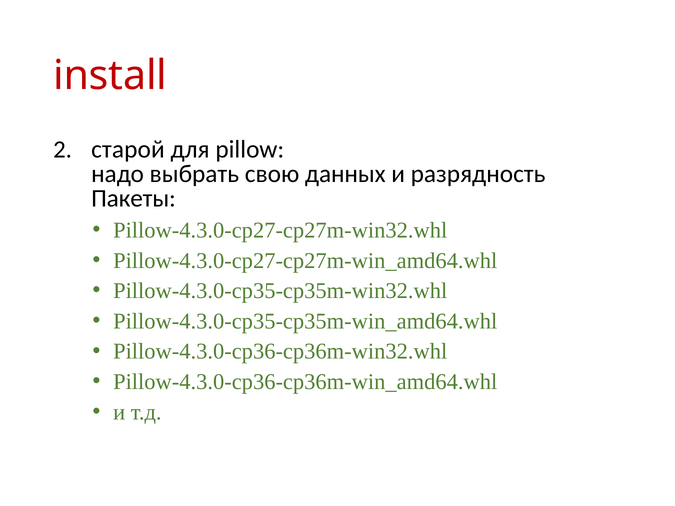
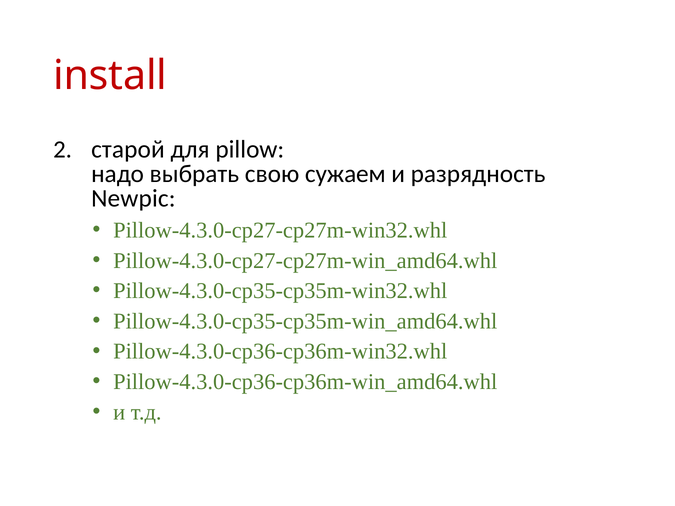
данных: данных -> сужаем
Пакеты: Пакеты -> Newpic
